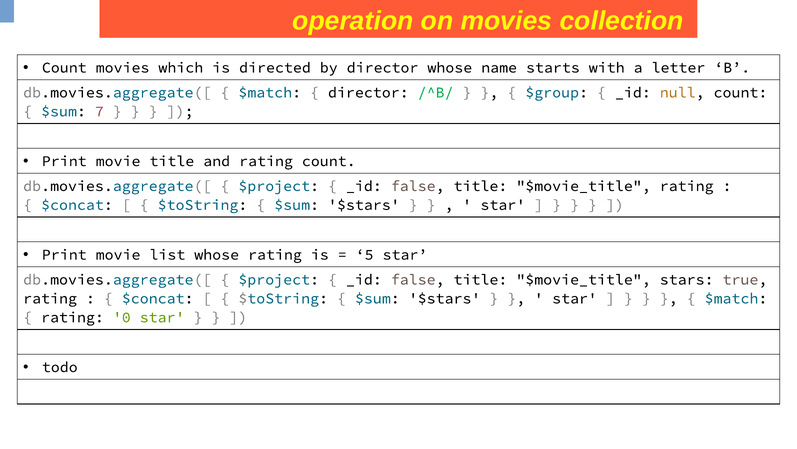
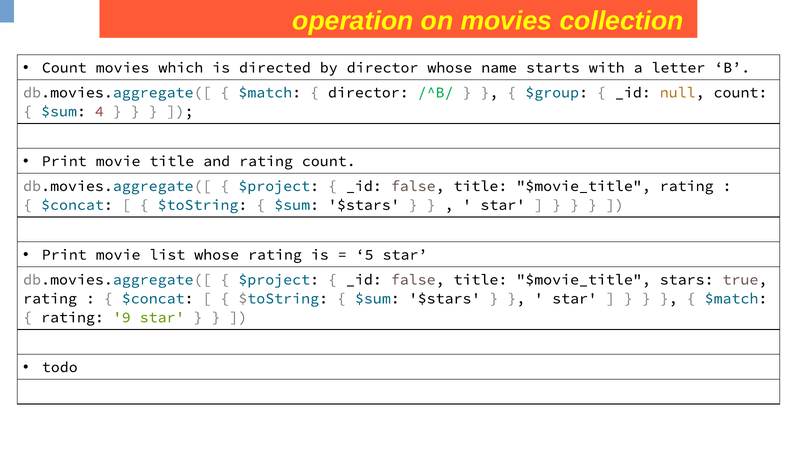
7: 7 -> 4
0: 0 -> 9
